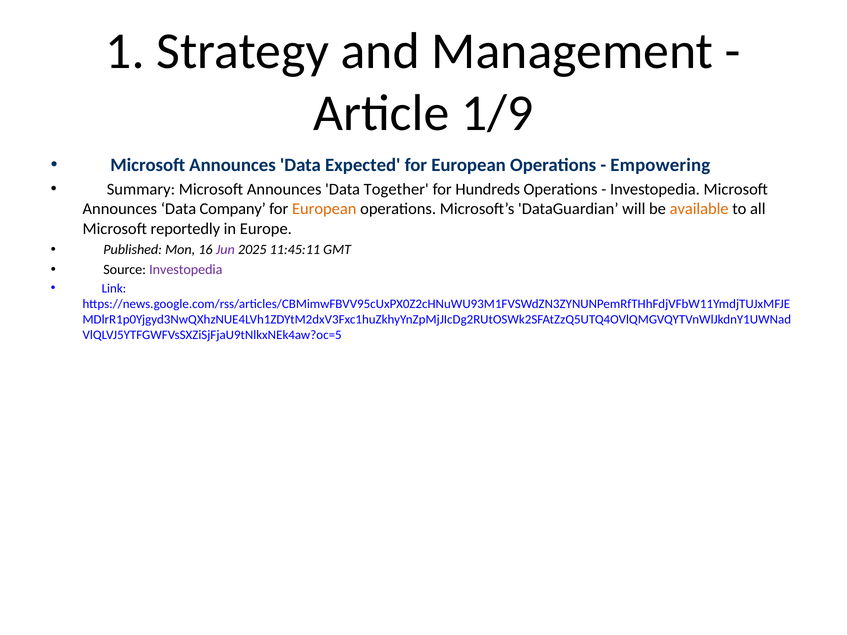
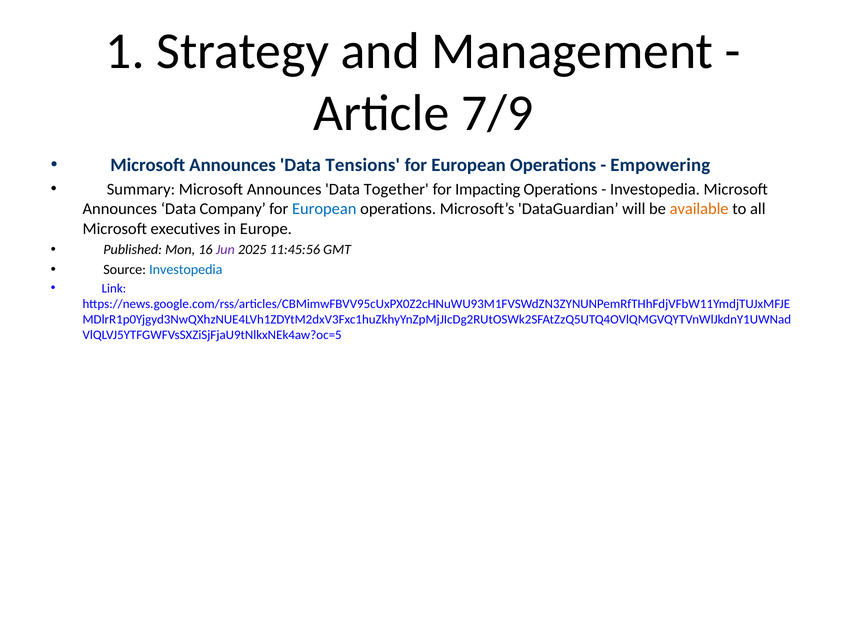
1/9: 1/9 -> 7/9
Expected: Expected -> Tensions
Hundreds: Hundreds -> Impacting
European at (324, 209) colour: orange -> blue
reportedly: reportedly -> executives
11:45:11: 11:45:11 -> 11:45:56
Investopedia at (186, 270) colour: purple -> blue
